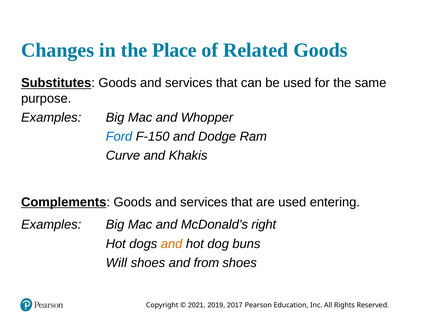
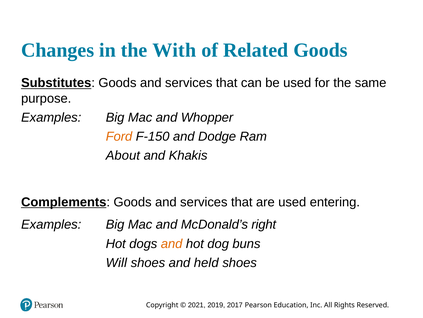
Place: Place -> With
Ford colour: blue -> orange
Curve: Curve -> About
from: from -> held
